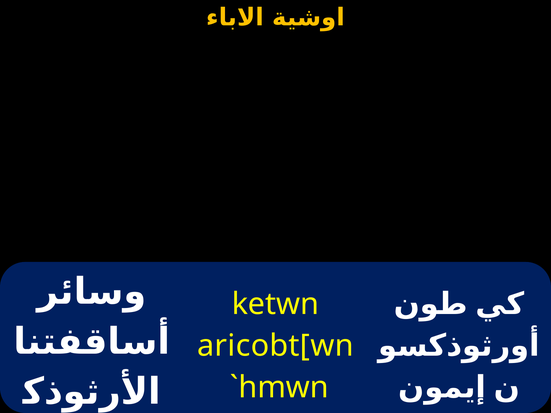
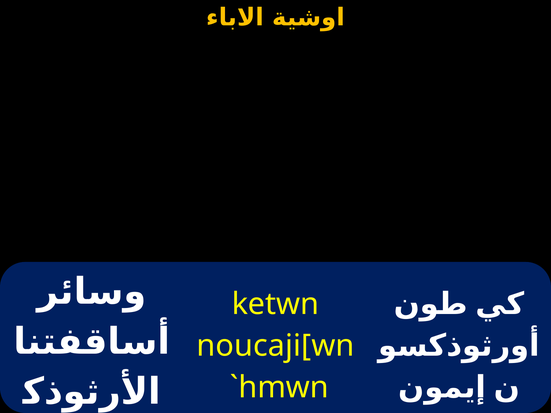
aricobt[wn: aricobt[wn -> noucaji[wn
